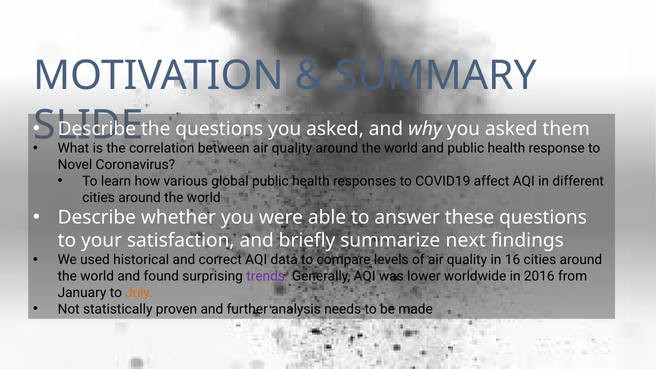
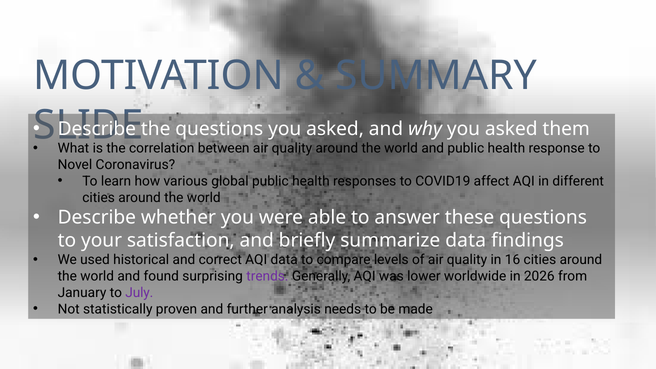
summarize next: next -> data
2016: 2016 -> 2026
July colour: orange -> purple
